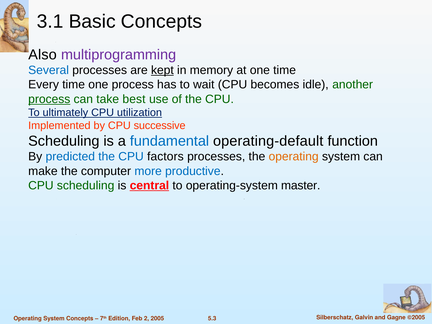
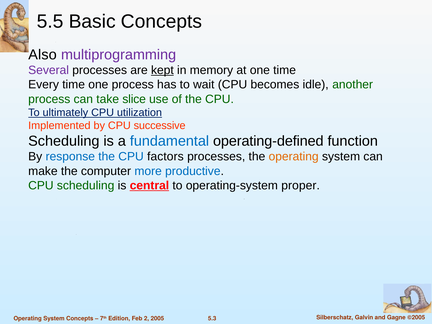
3.1: 3.1 -> 5.5
Several colour: blue -> purple
process at (49, 99) underline: present -> none
best: best -> slice
operating-default: operating-default -> operating-defined
predicted: predicted -> response
master: master -> proper
